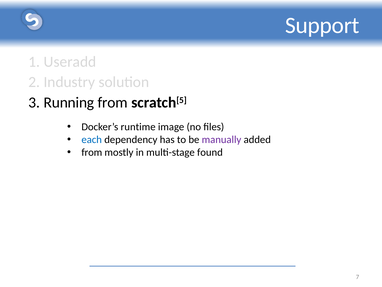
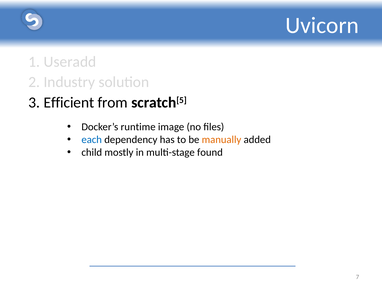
Support: Support -> Uvicorn
Running: Running -> Efficient
manually colour: purple -> orange
from at (92, 152): from -> child
